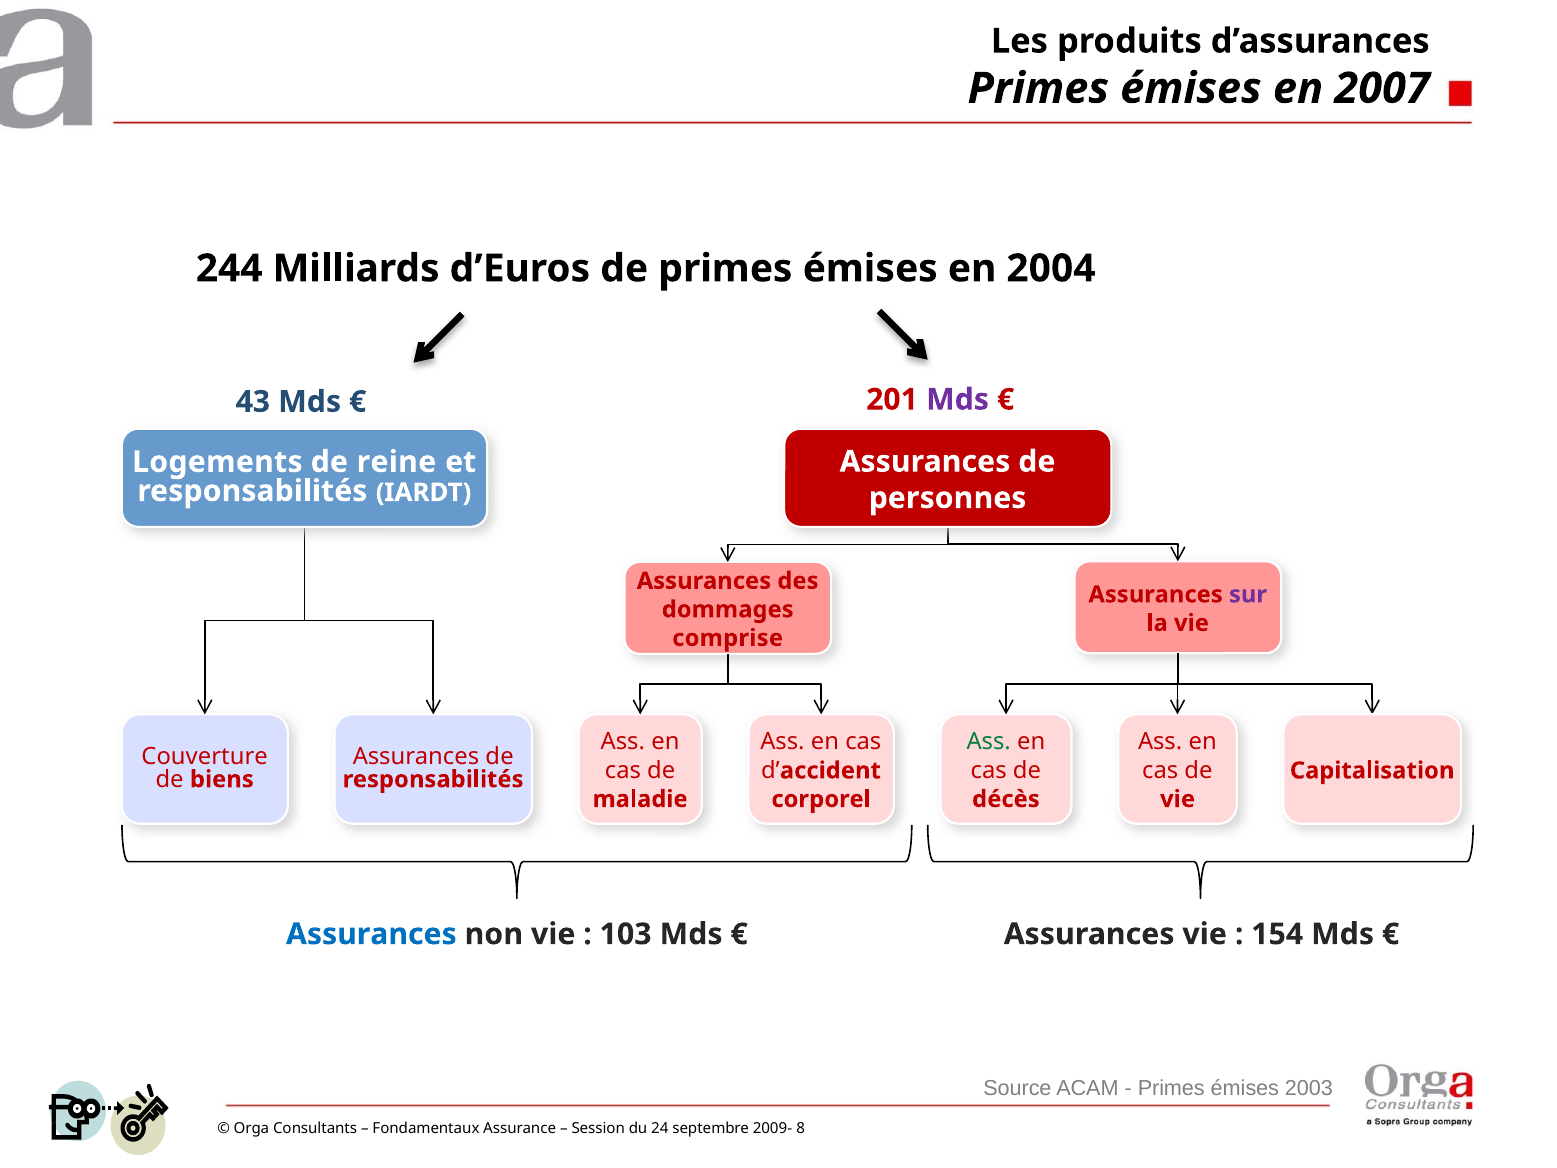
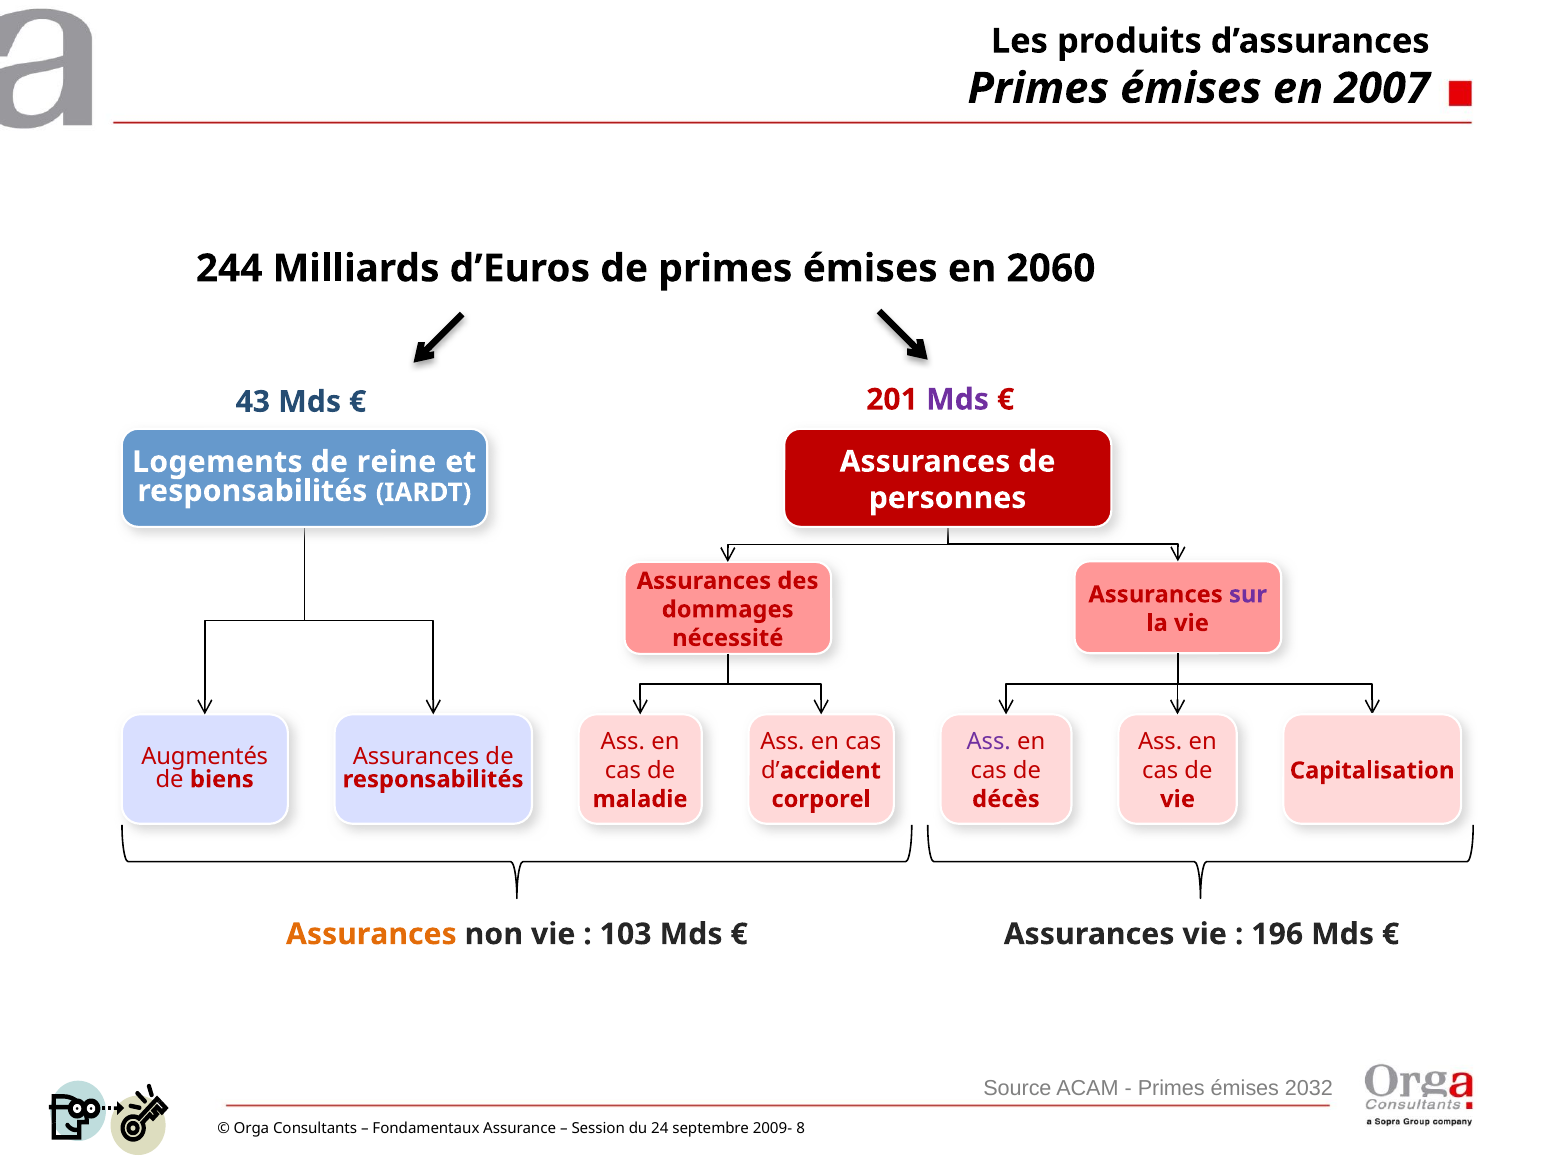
2004: 2004 -> 2060
comprise: comprise -> nécessité
Ass at (989, 742) colour: green -> purple
Couverture: Couverture -> Augmentés
Assurances at (371, 934) colour: blue -> orange
154: 154 -> 196
2003: 2003 -> 2032
